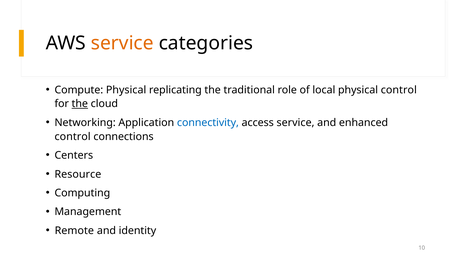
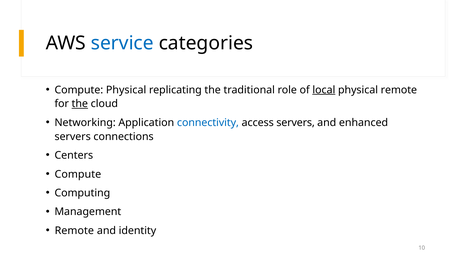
service at (122, 43) colour: orange -> blue
local underline: none -> present
physical control: control -> remote
access service: service -> servers
control at (73, 137): control -> servers
Resource at (78, 174): Resource -> Compute
